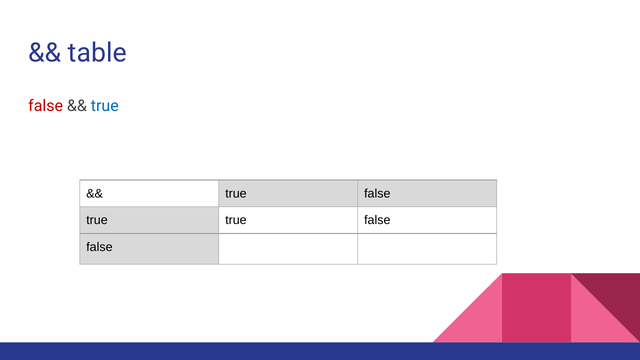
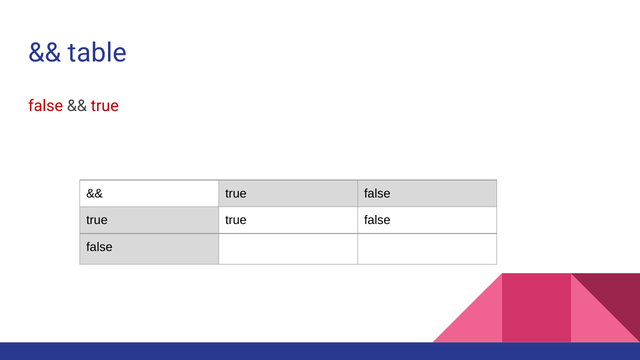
true at (105, 106) colour: blue -> red
